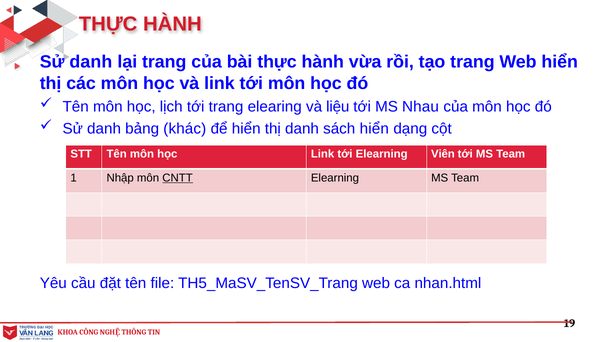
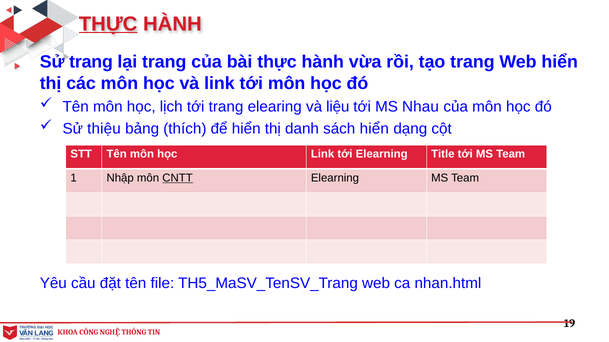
THỰC at (108, 24) underline: none -> present
danh at (91, 62): danh -> trang
danh at (104, 129): danh -> thiệu
khác: khác -> thích
Viên: Viên -> Title
